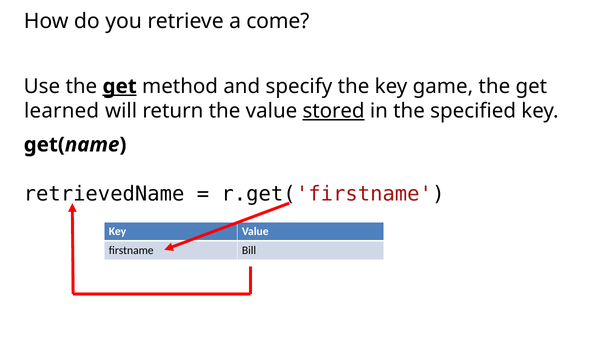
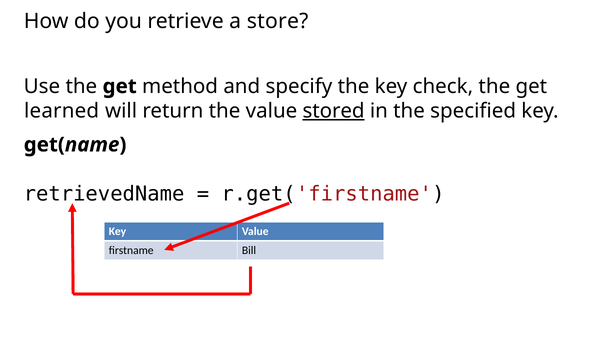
come: come -> store
get at (120, 86) underline: present -> none
game: game -> check
